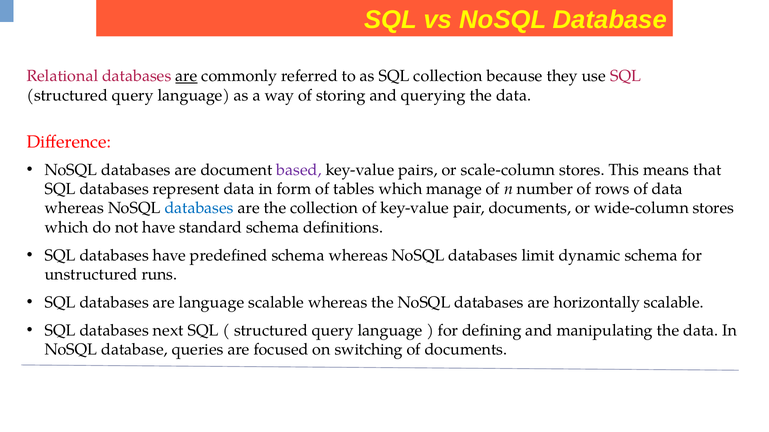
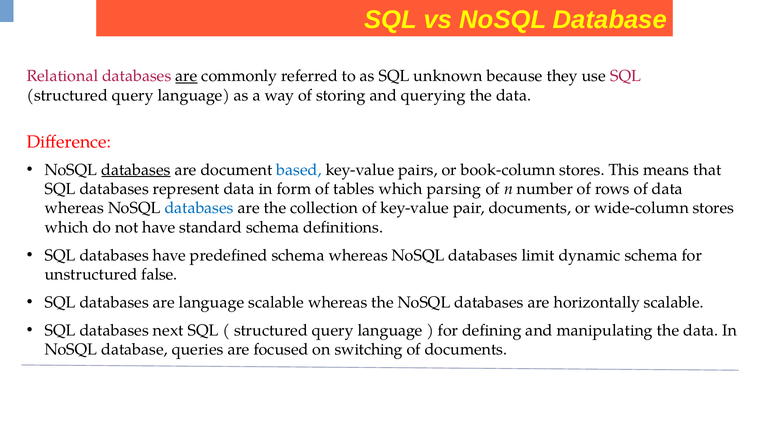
SQL collection: collection -> unknown
databases at (136, 170) underline: none -> present
based colour: purple -> blue
scale-column: scale-column -> book-column
manage: manage -> parsing
runs: runs -> false
